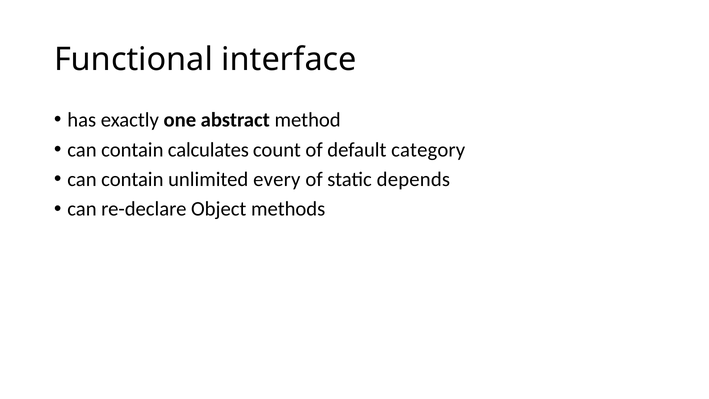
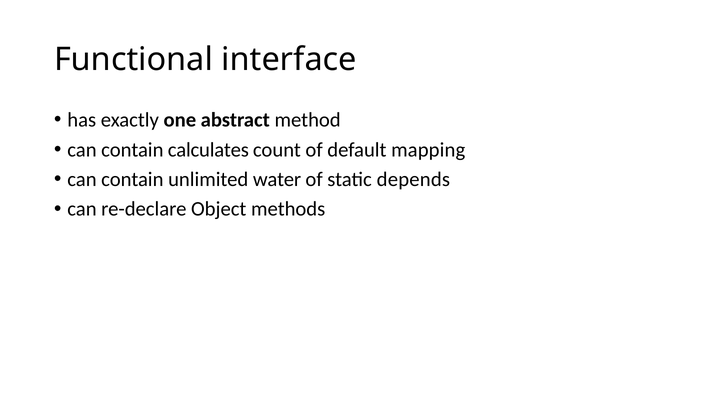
category: category -> mapping
every: every -> water
